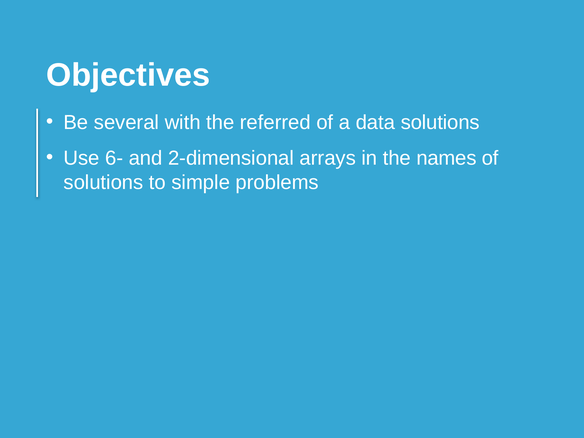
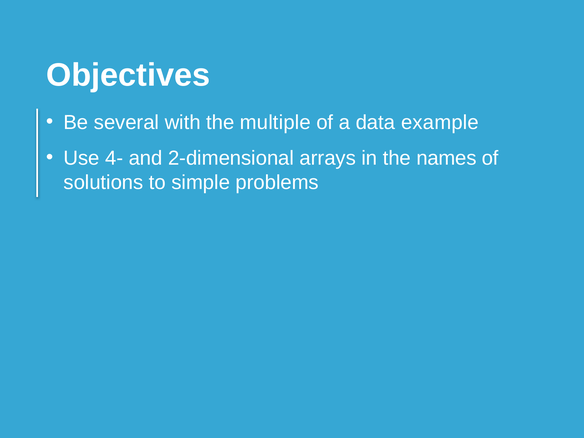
referred: referred -> multiple
data solutions: solutions -> example
6-: 6- -> 4-
